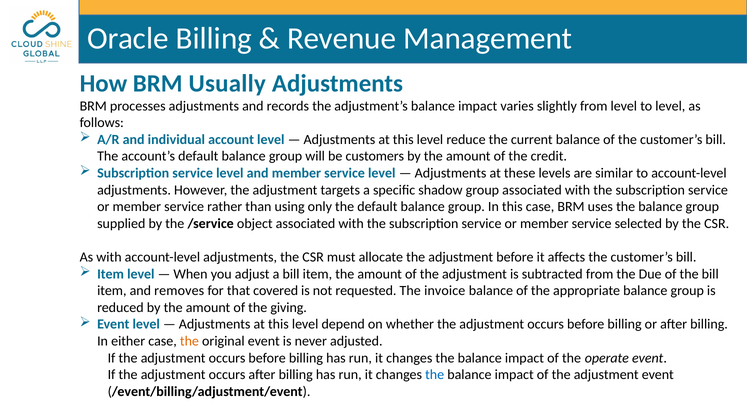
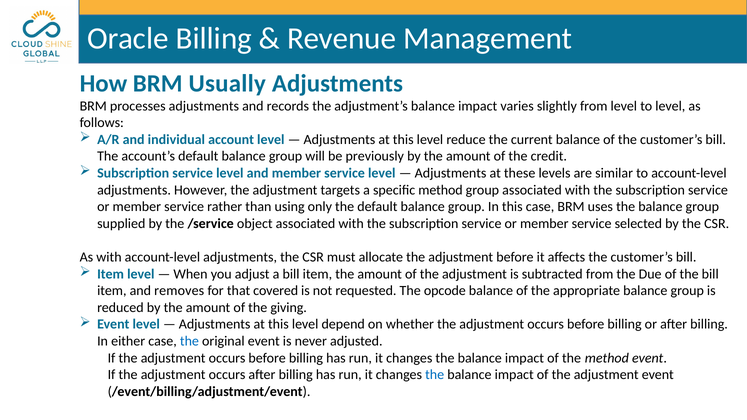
customers: customers -> previously
specific shadow: shadow -> method
invoice: invoice -> opcode
the at (189, 341) colour: orange -> blue
the operate: operate -> method
